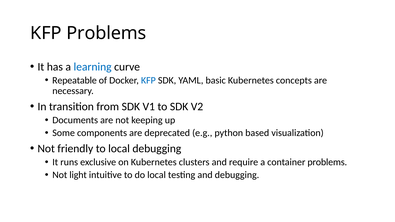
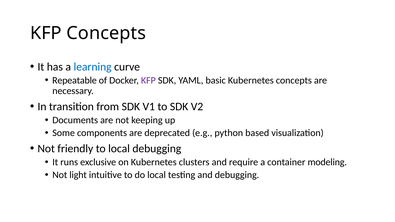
KFP Problems: Problems -> Concepts
KFP at (148, 80) colour: blue -> purple
container problems: problems -> modeling
